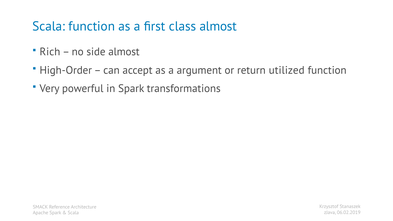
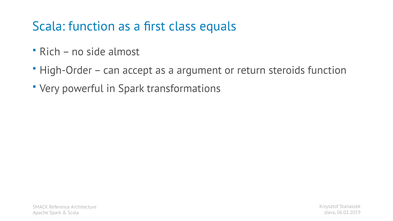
class almost: almost -> equals
utilized: utilized -> steroids
